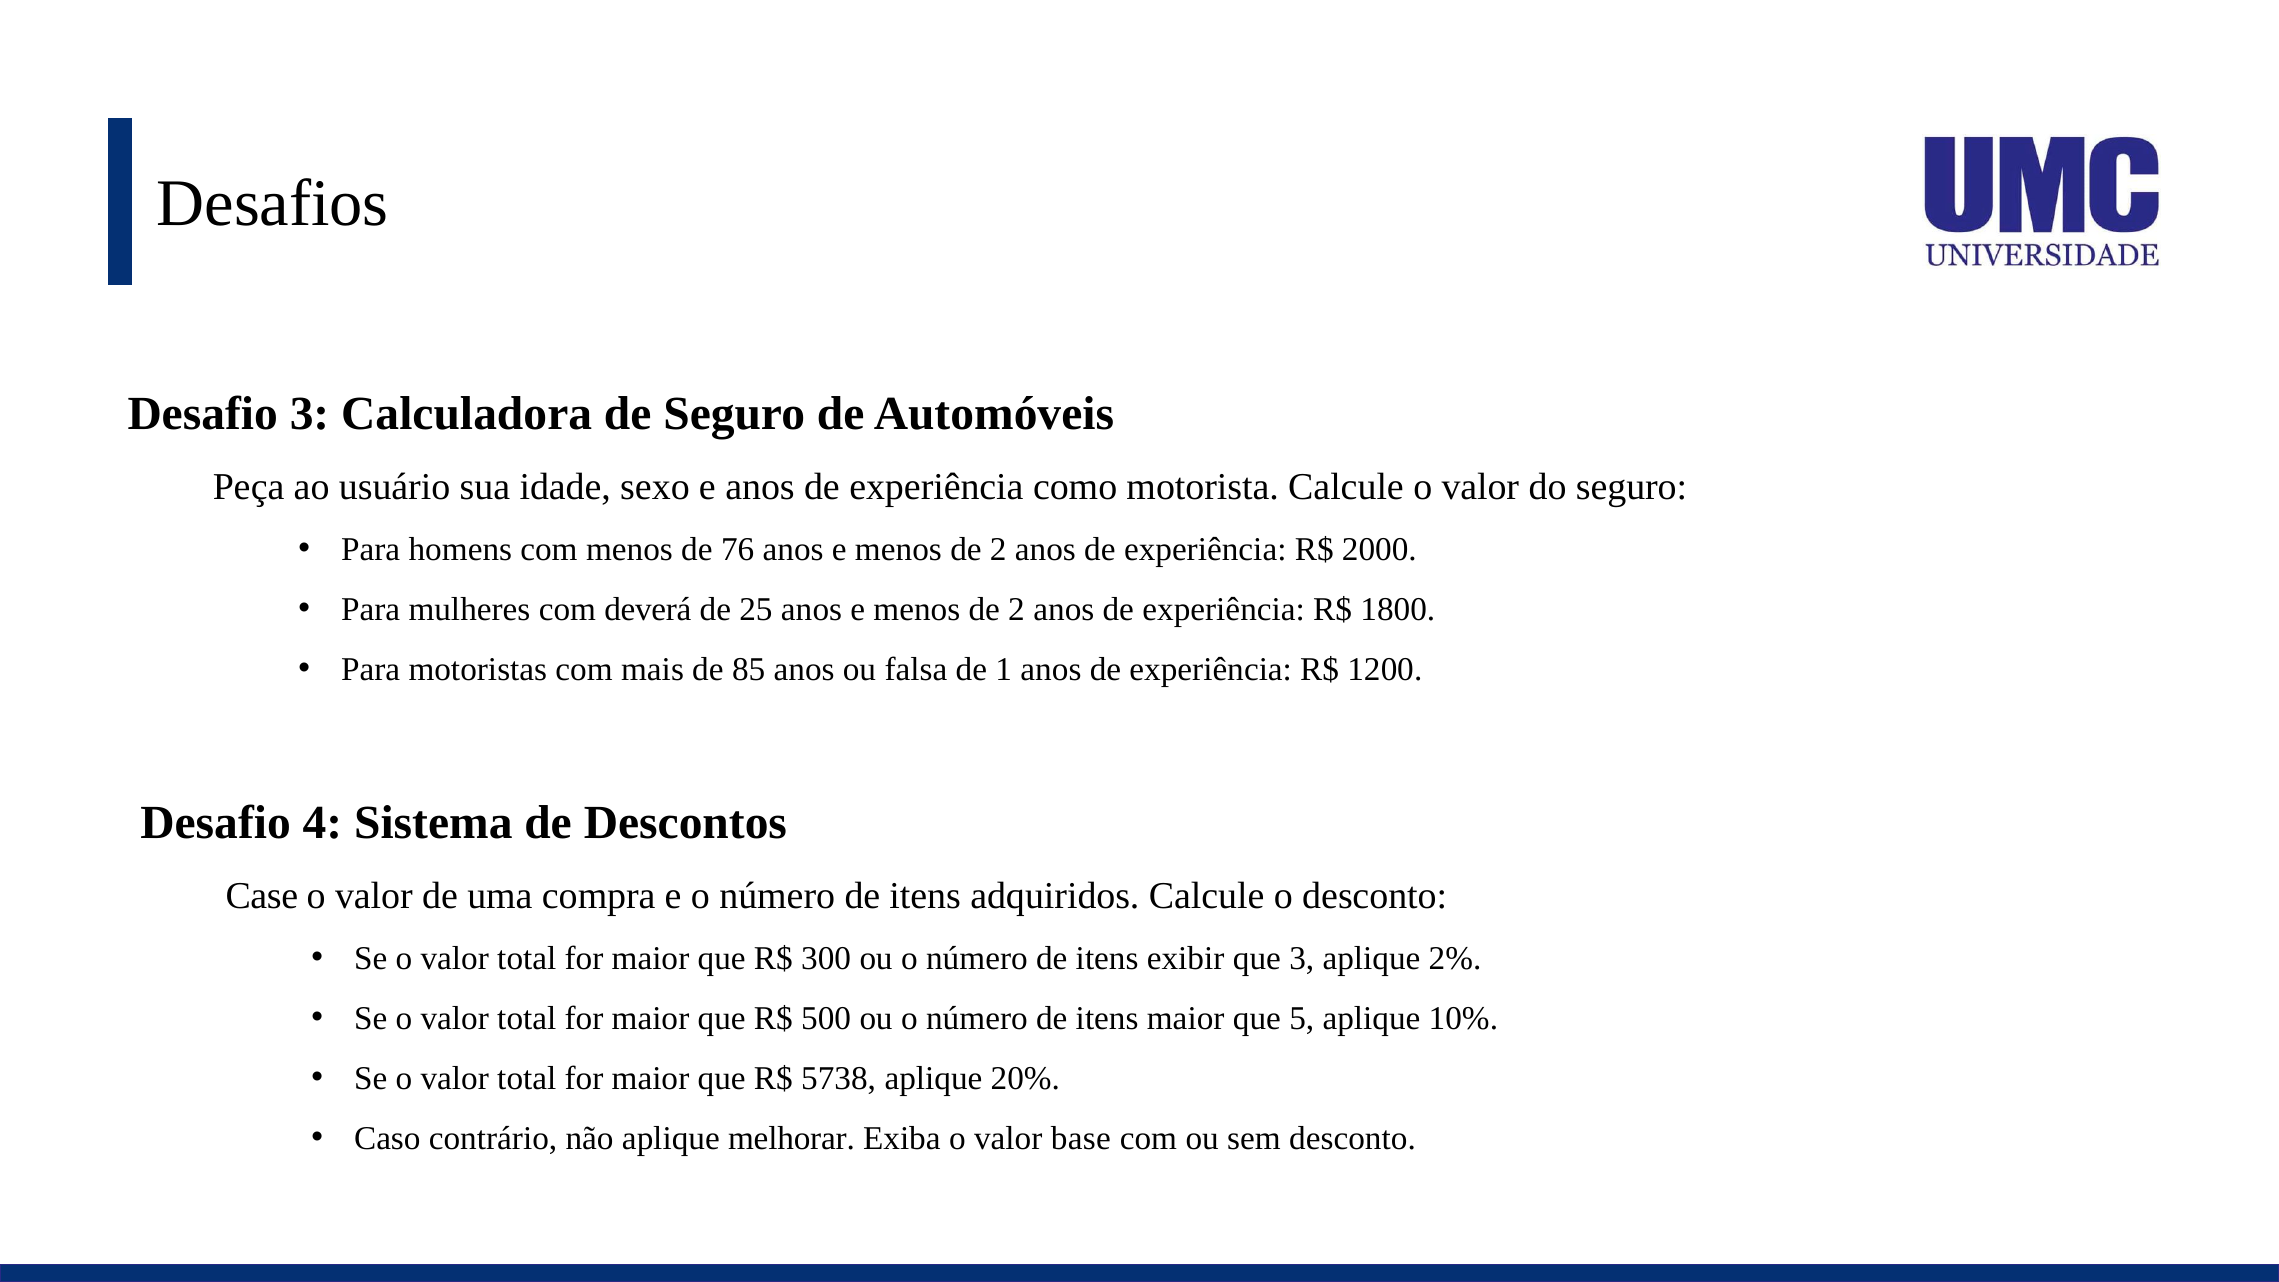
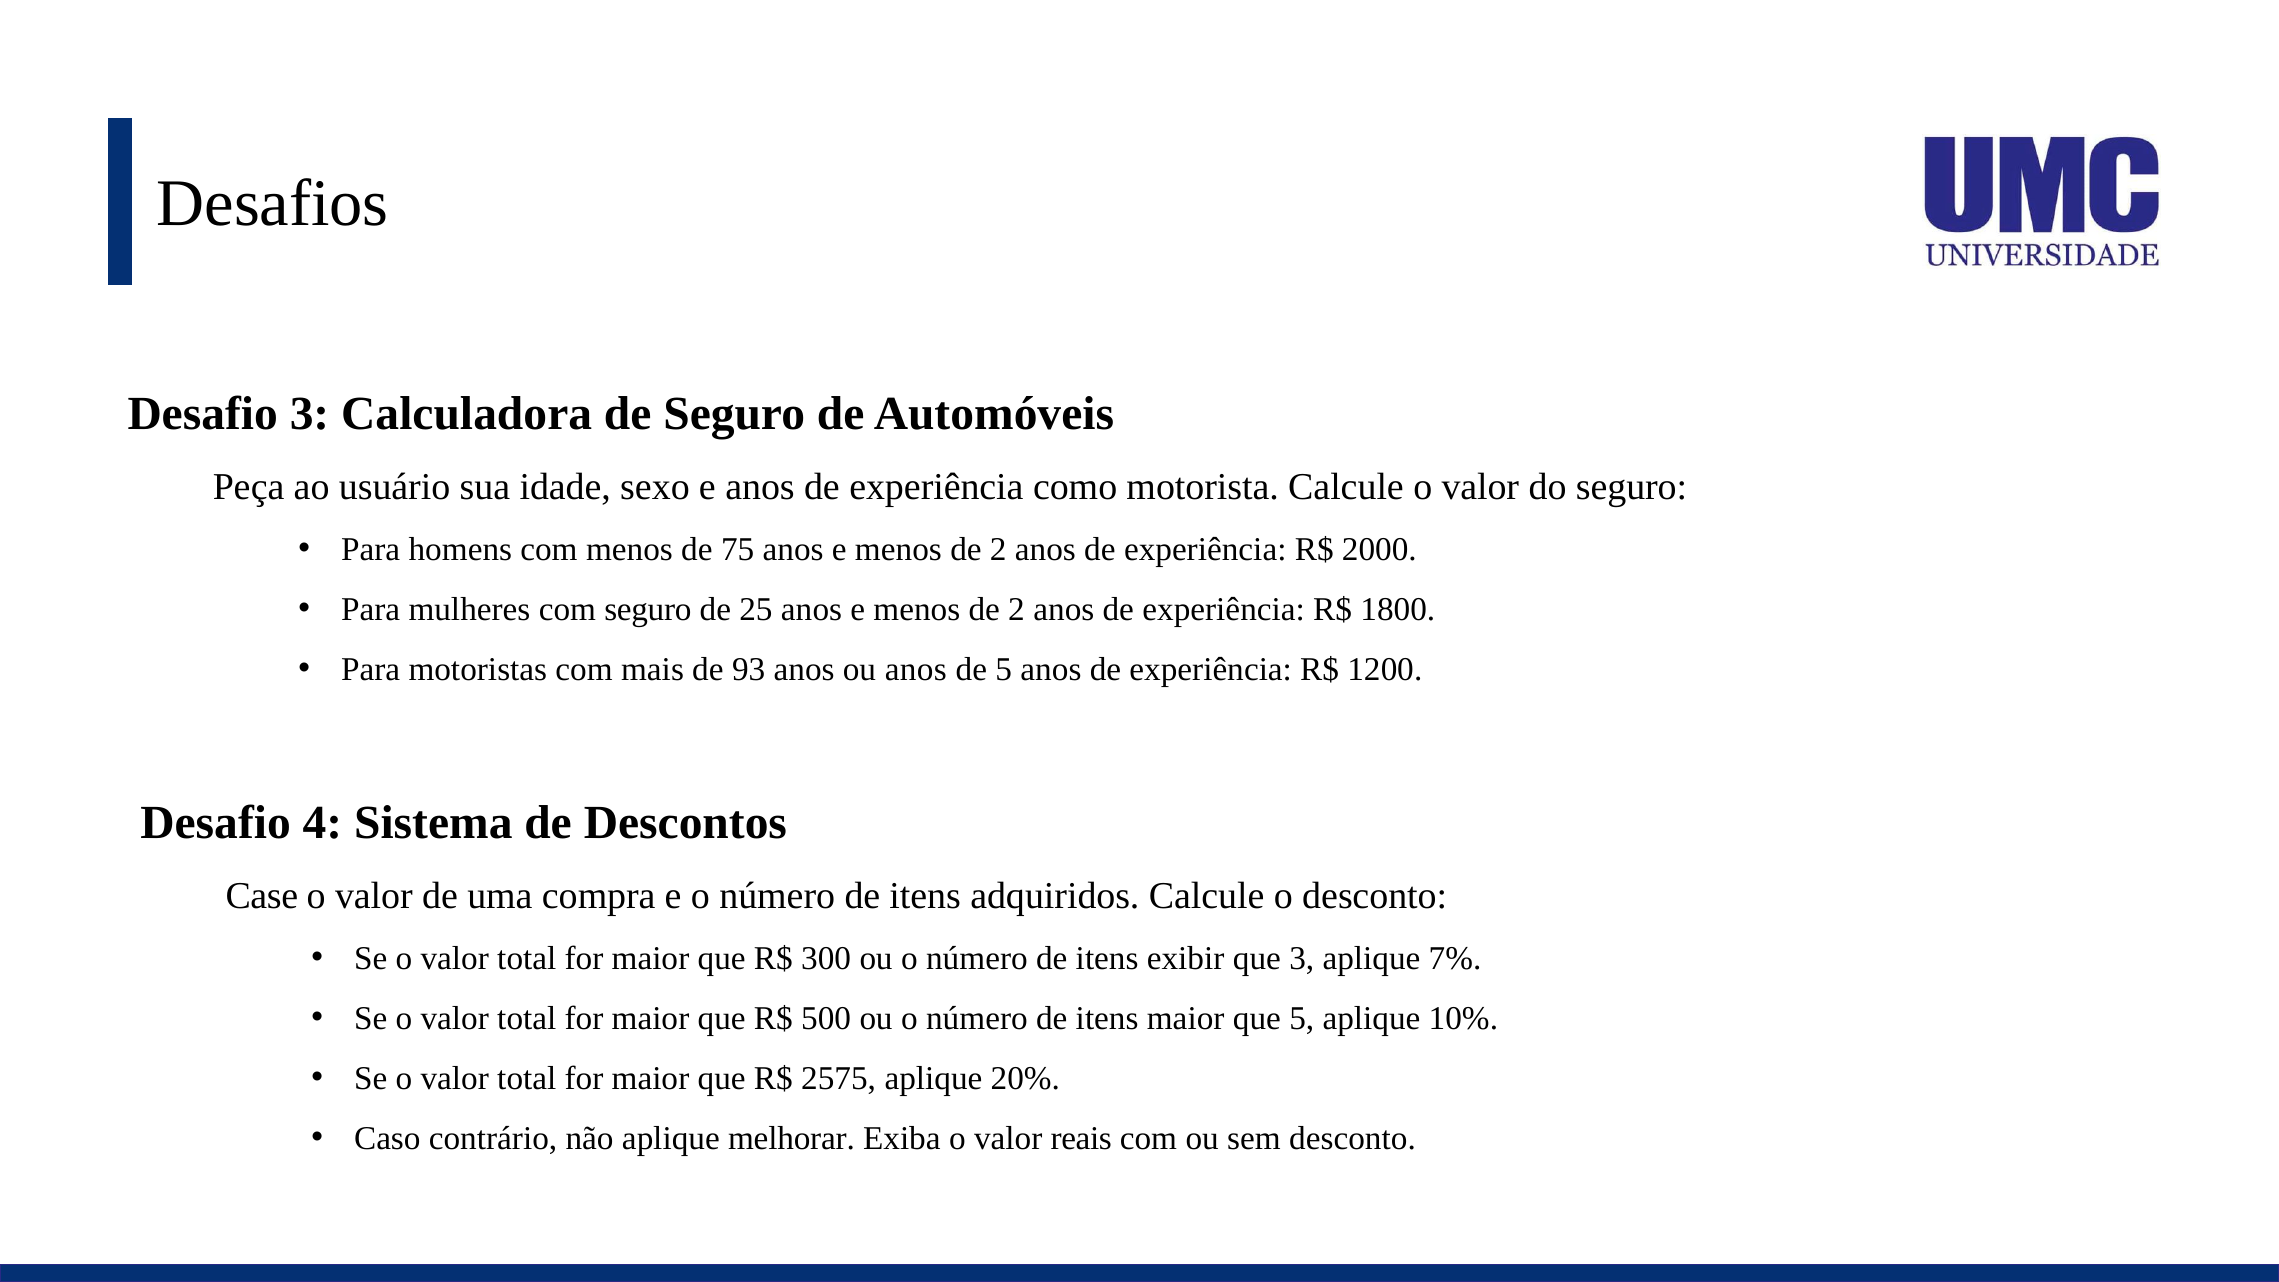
76: 76 -> 75
com deverá: deverá -> seguro
85: 85 -> 93
ou falsa: falsa -> anos
de 1: 1 -> 5
2%: 2% -> 7%
5738: 5738 -> 2575
base: base -> reais
